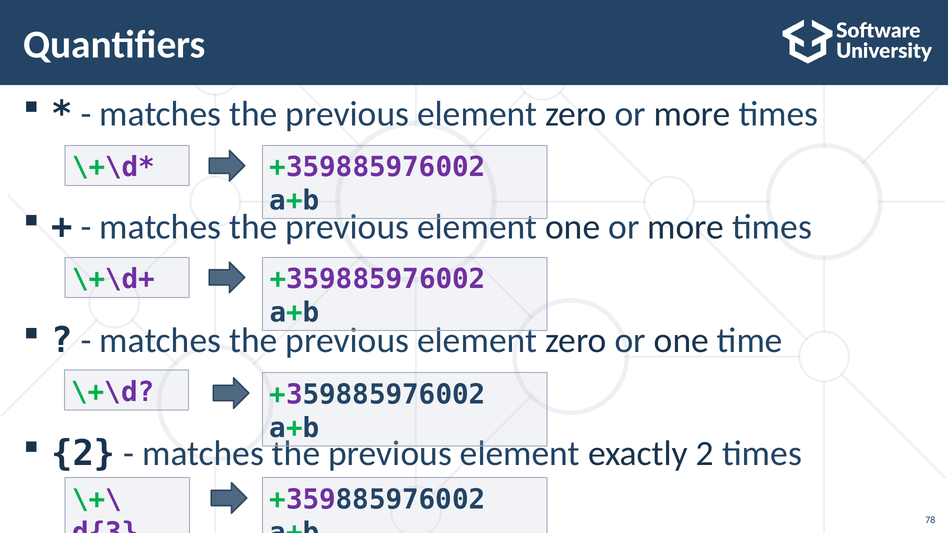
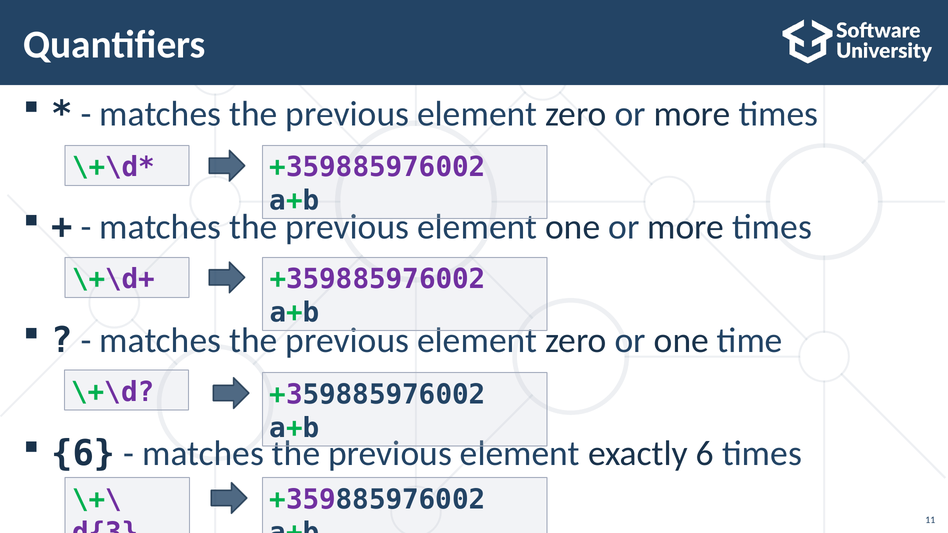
2 at (83, 454): 2 -> 6
exactly 2: 2 -> 6
78: 78 -> 11
